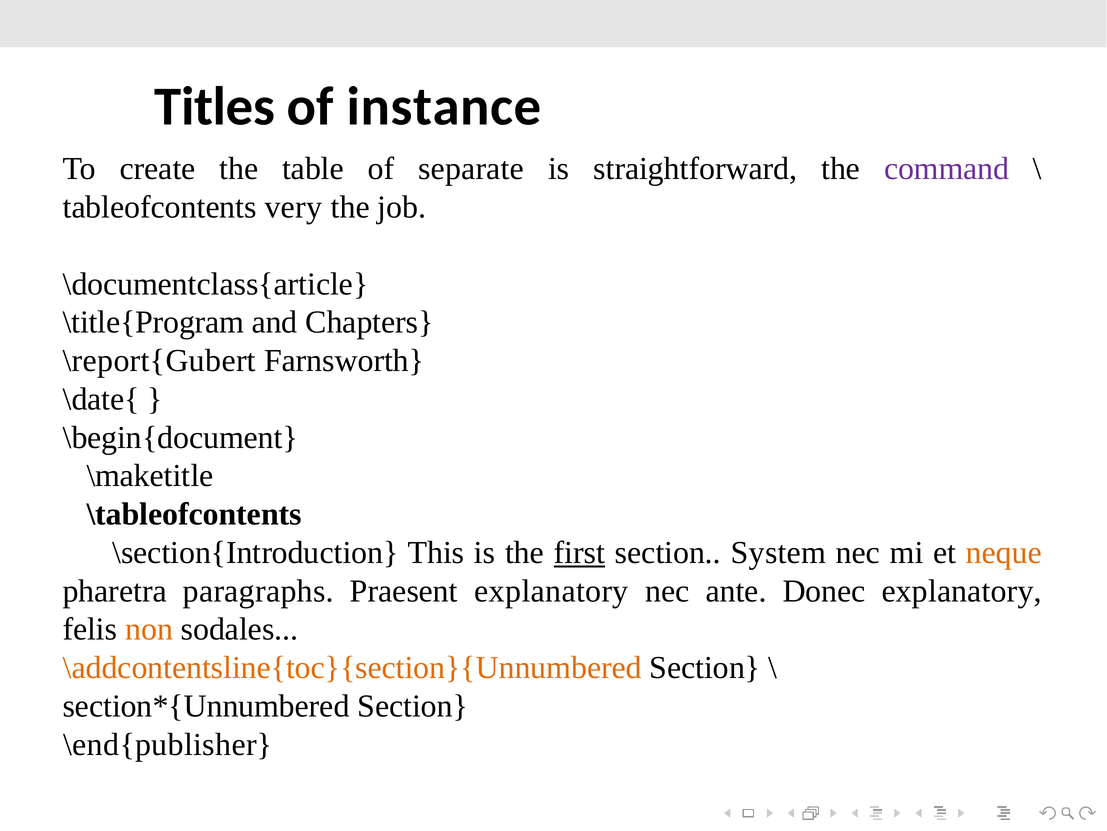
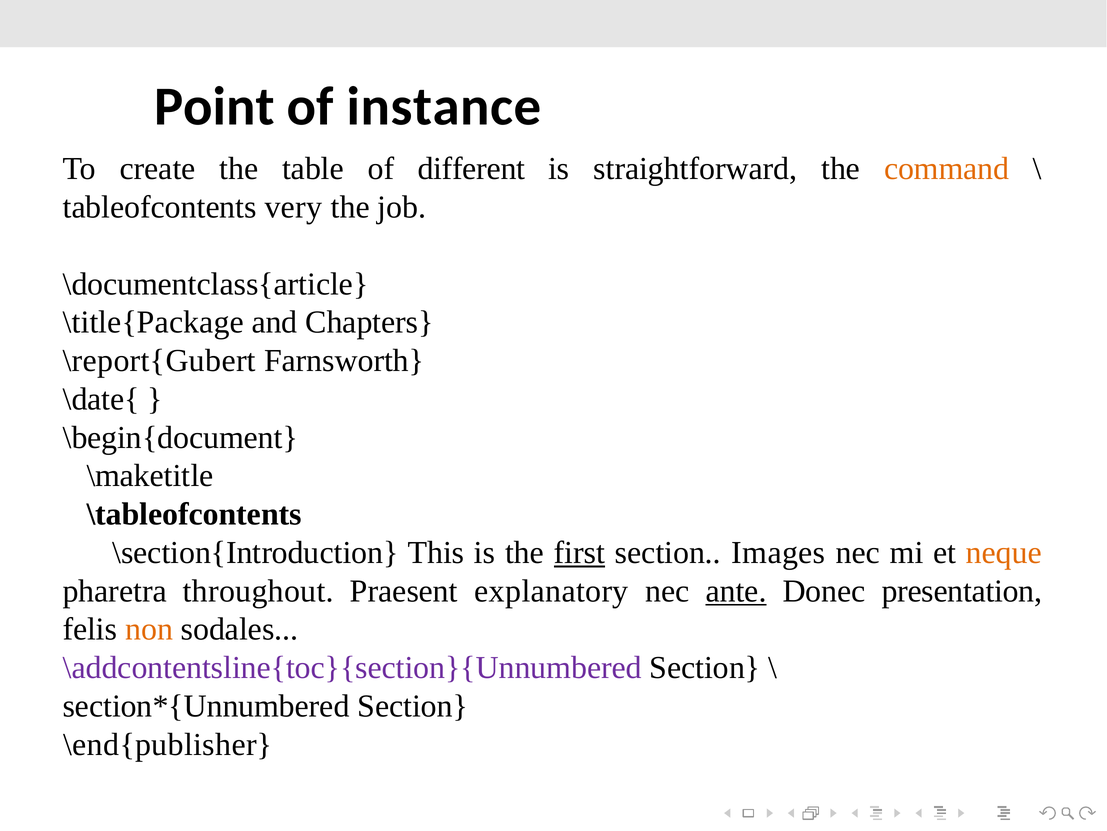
Titles: Titles -> Point
separate: separate -> different
command colour: purple -> orange
\title{Program: \title{Program -> \title{Package
System: System -> Images
paragraphs: paragraphs -> throughout
ante underline: none -> present
Donec explanatory: explanatory -> presentation
\addcontentsline{toc}{section}{Unnumbered colour: orange -> purple
